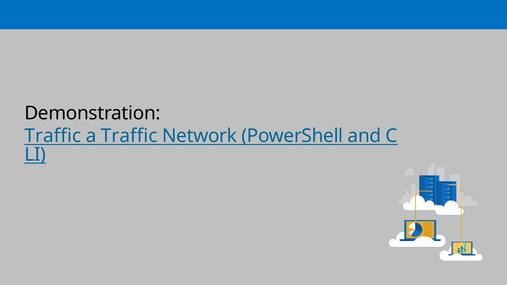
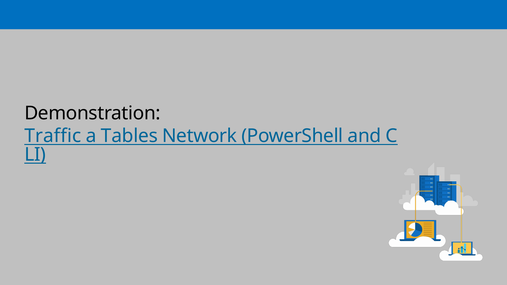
a Traffic: Traffic -> Tables
